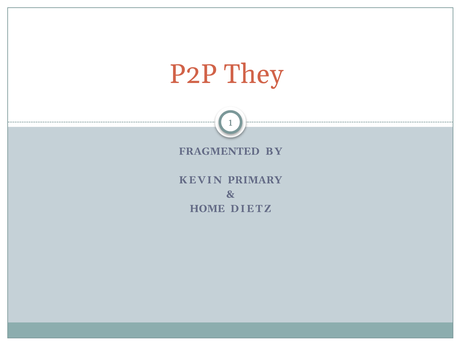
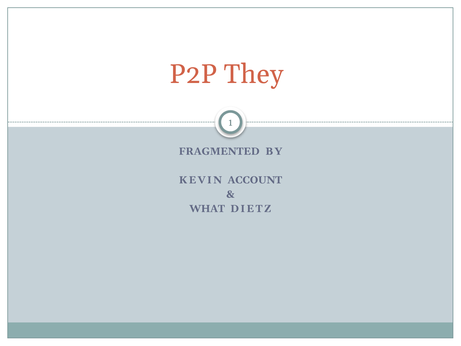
PRIMARY: PRIMARY -> ACCOUNT
HOME: HOME -> WHAT
